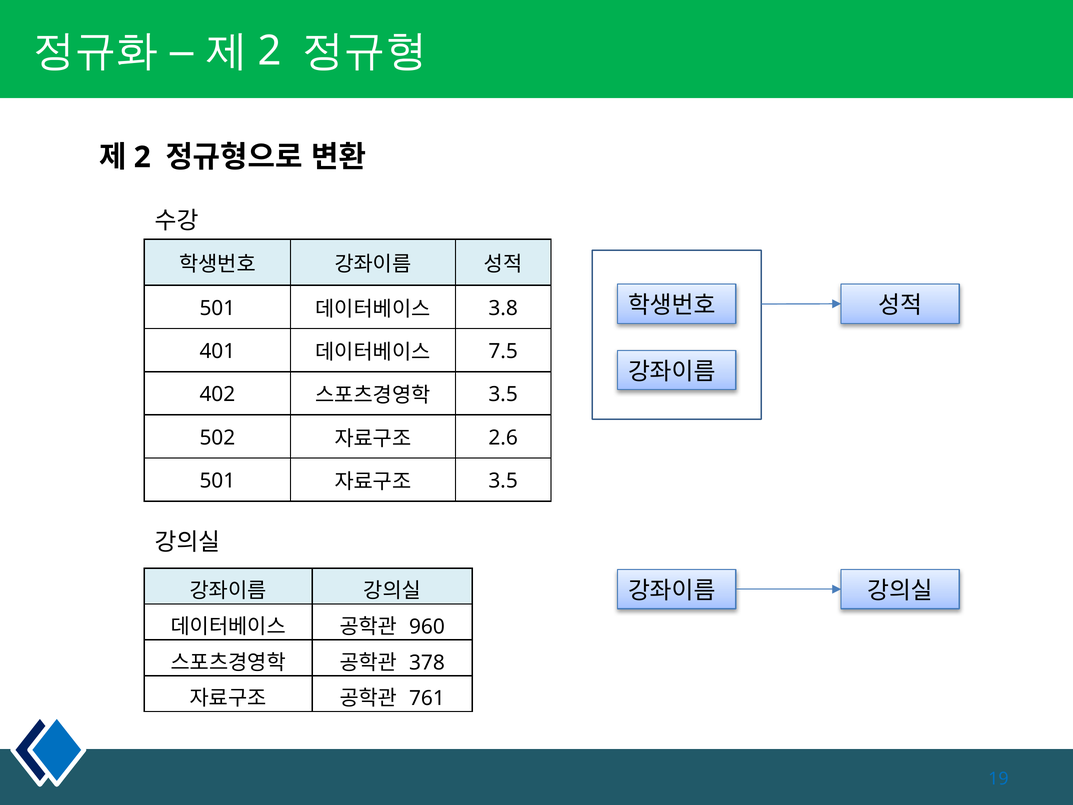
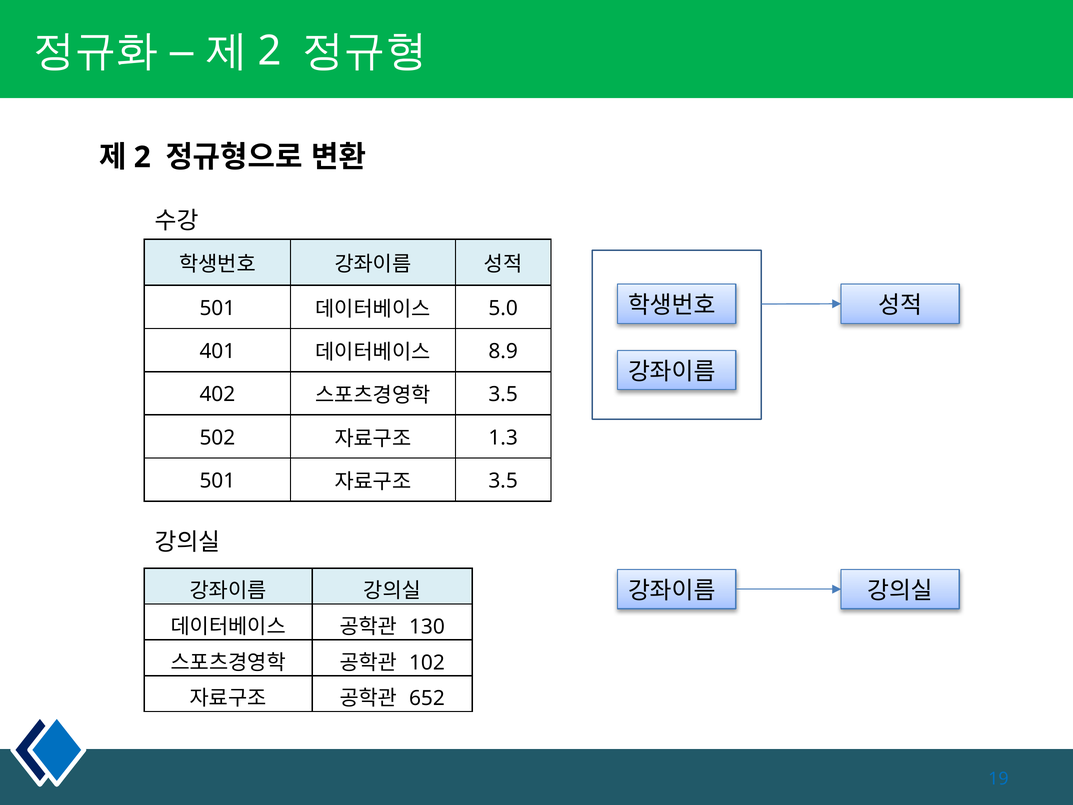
3.8: 3.8 -> 5.0
7.5: 7.5 -> 8.9
2.6: 2.6 -> 1.3
960: 960 -> 130
378: 378 -> 102
761: 761 -> 652
